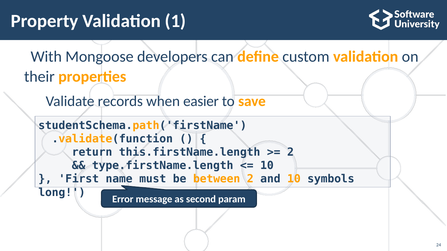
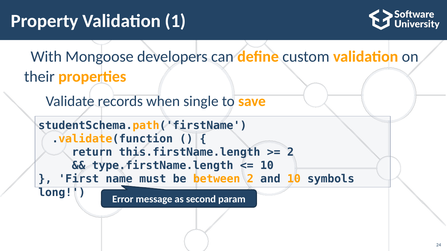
easier: easier -> single
